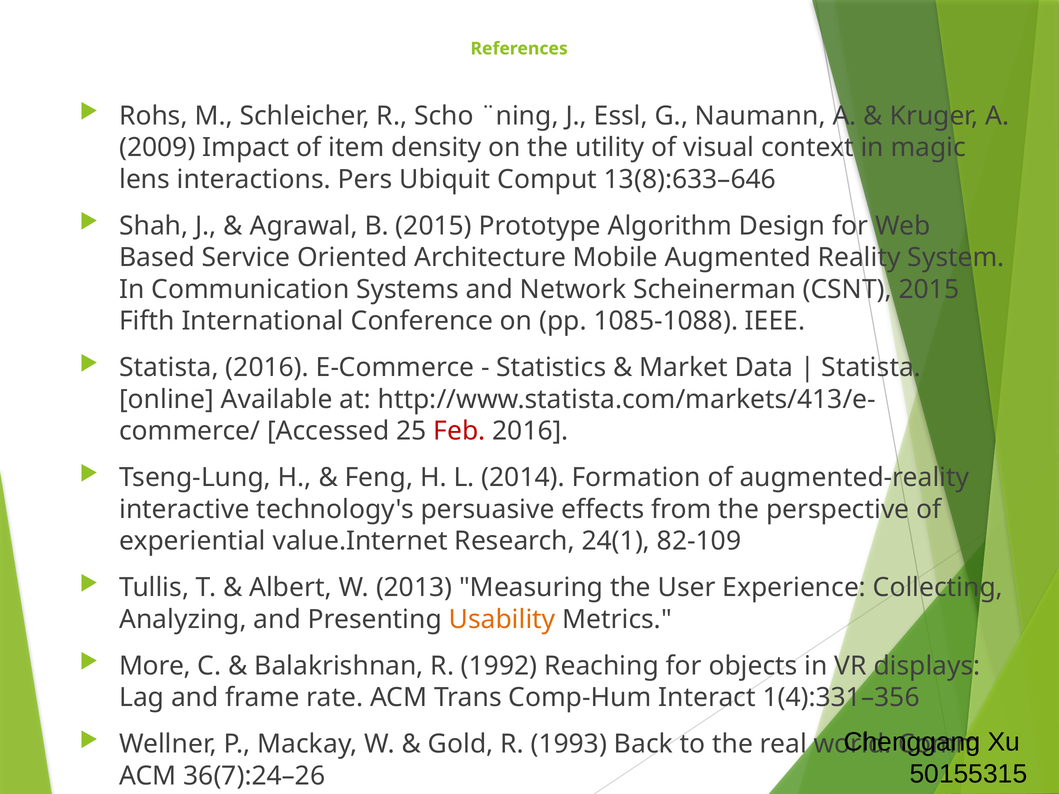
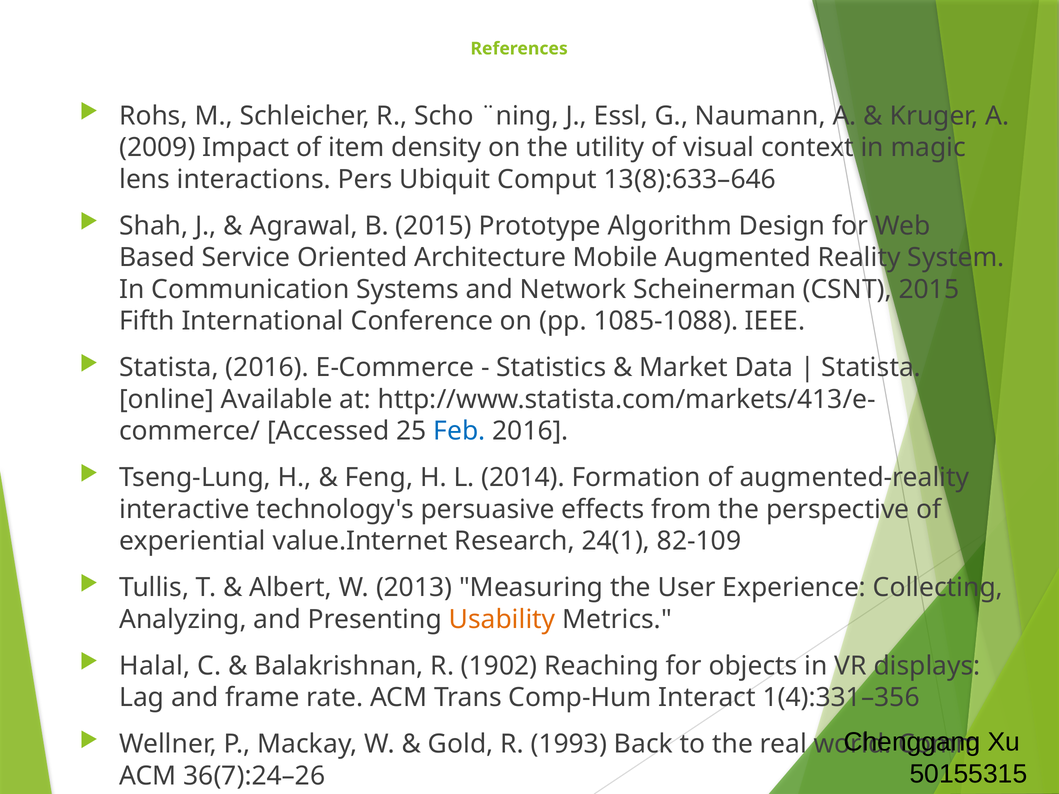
Feb colour: red -> blue
More: More -> Halal
1992: 1992 -> 1902
